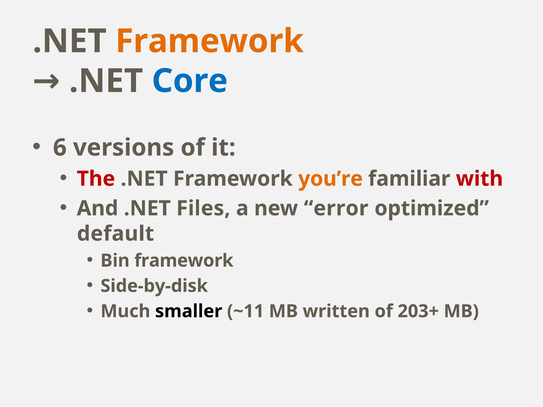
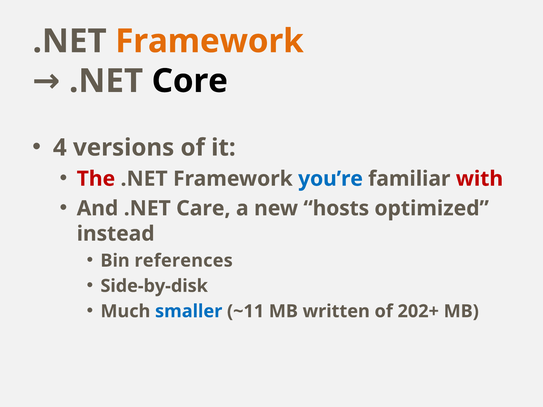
Core colour: blue -> black
6: 6 -> 4
you’re colour: orange -> blue
Files: Files -> Care
error: error -> hosts
default: default -> instead
Bin framework: framework -> references
smaller colour: black -> blue
203+: 203+ -> 202+
